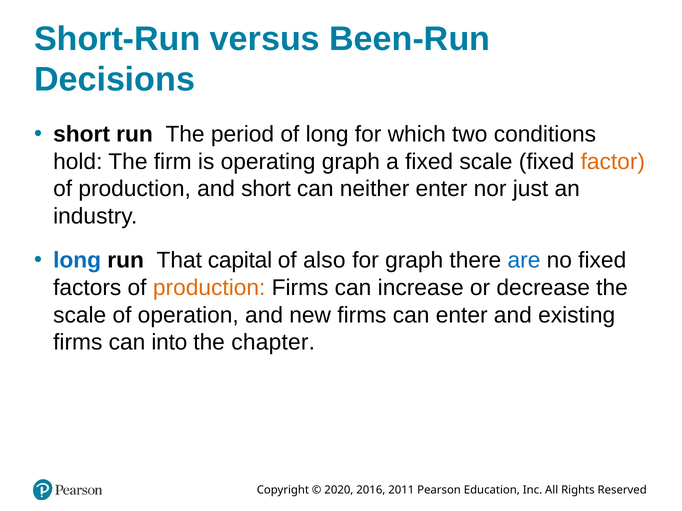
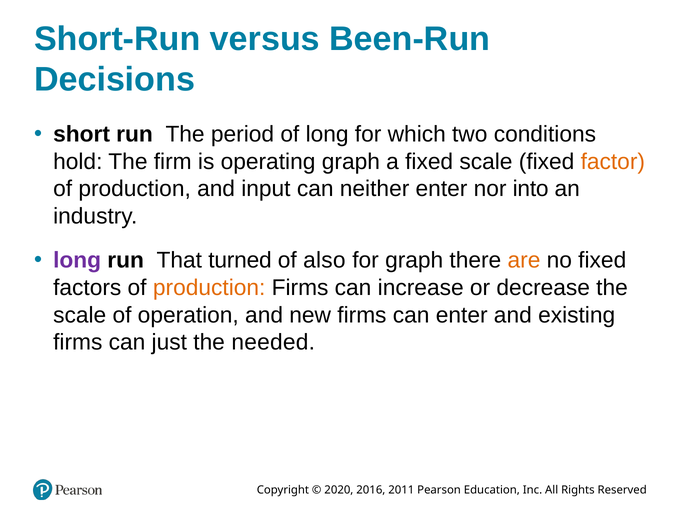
and short: short -> input
just: just -> into
long at (77, 261) colour: blue -> purple
capital: capital -> turned
are colour: blue -> orange
into: into -> just
chapter: chapter -> needed
